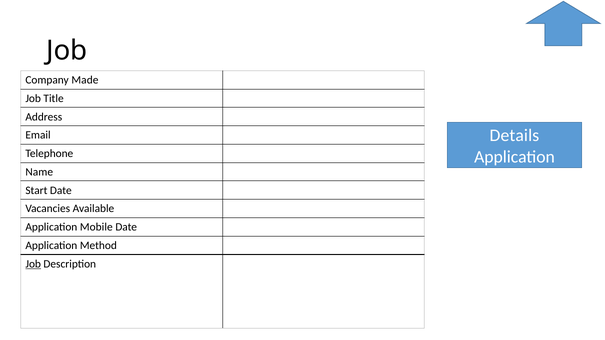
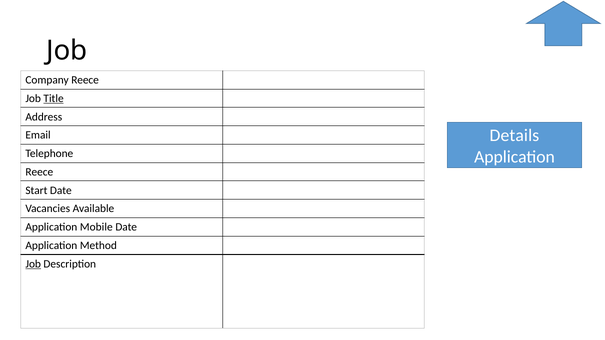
Company Made: Made -> Reece
Title underline: none -> present
Name at (39, 172): Name -> Reece
